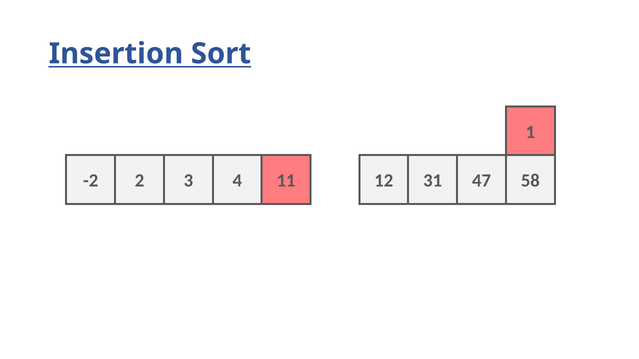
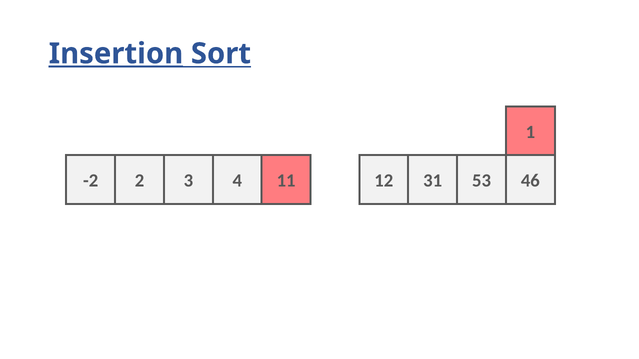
Insertion underline: none -> present
47: 47 -> 53
58: 58 -> 46
